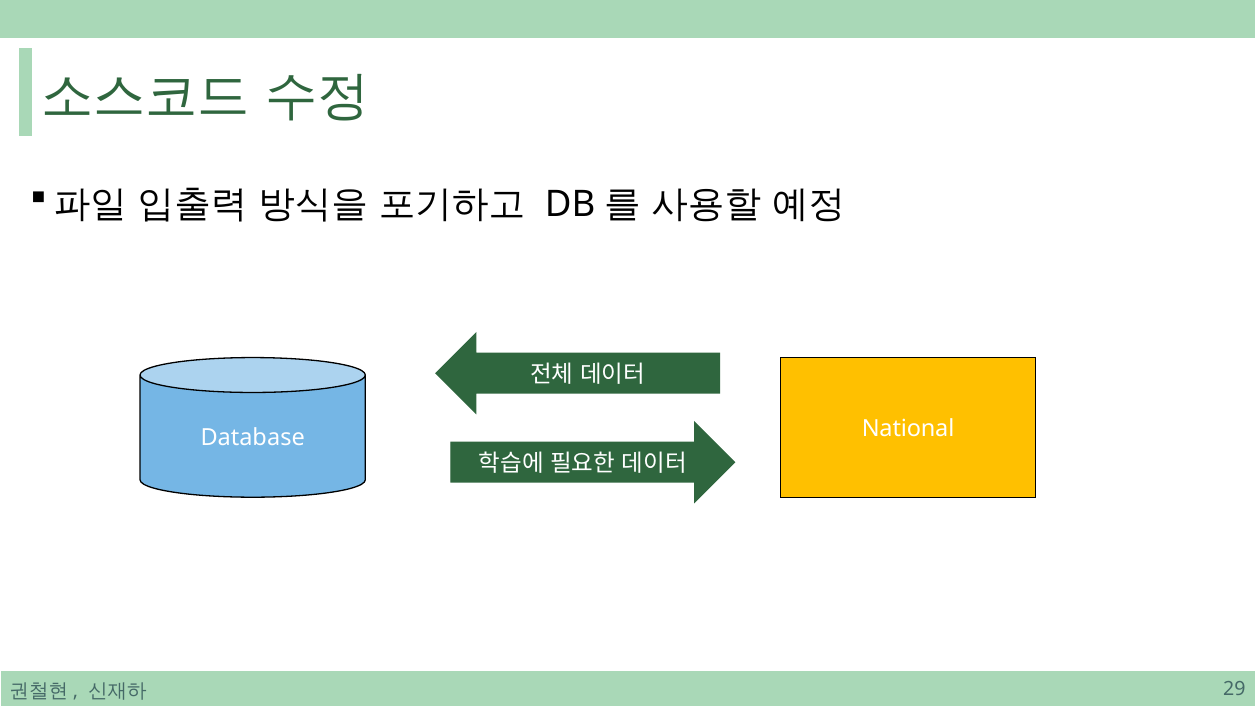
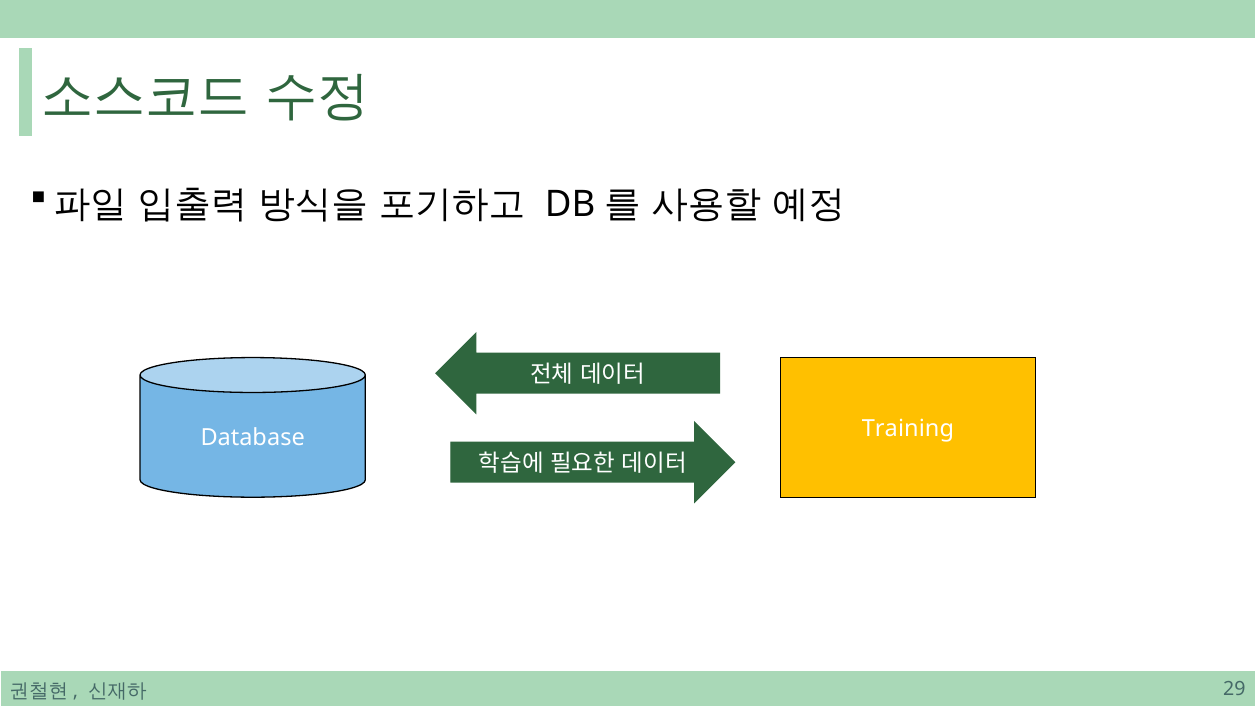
National: National -> Training
